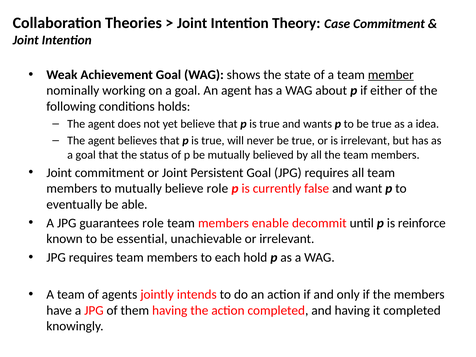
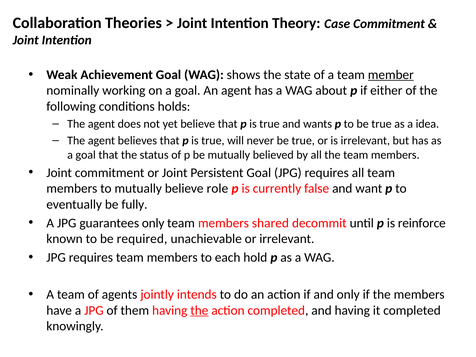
able: able -> fully
guarantees role: role -> only
enable: enable -> shared
essential: essential -> required
the at (199, 310) underline: none -> present
